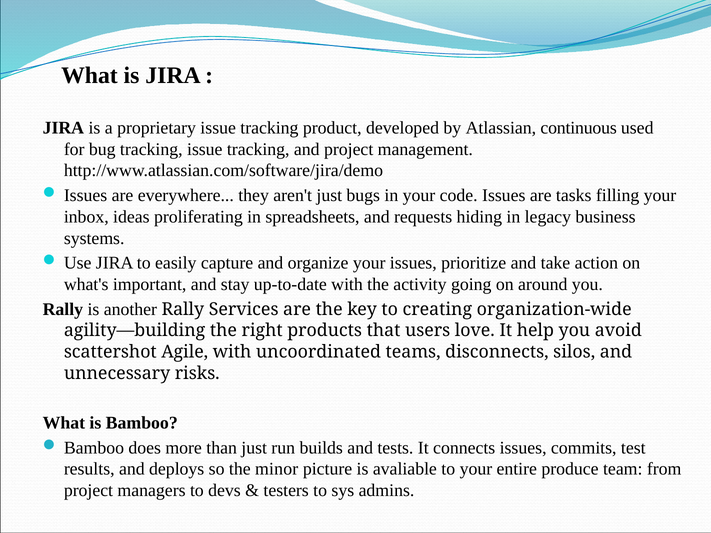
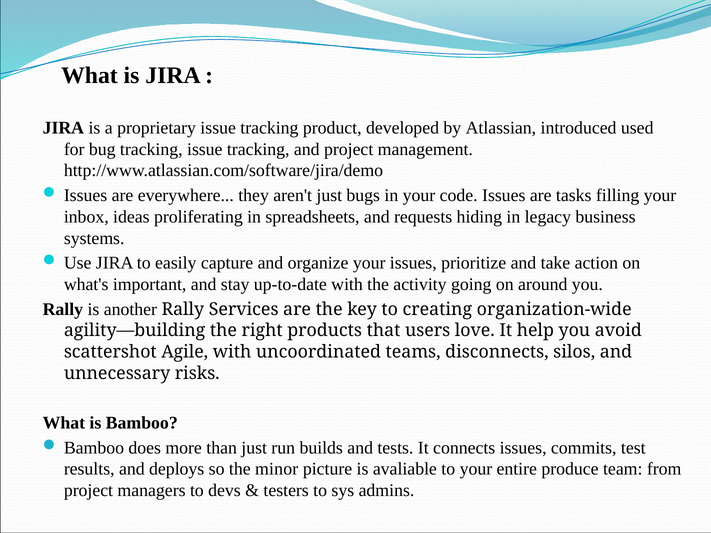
continuous: continuous -> introduced
